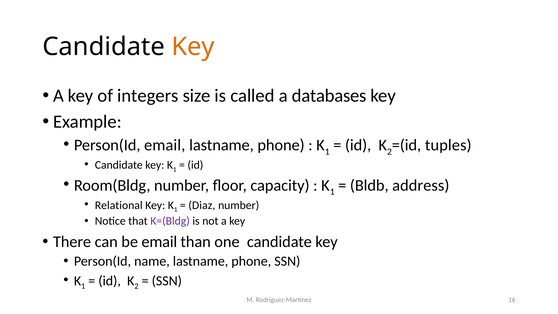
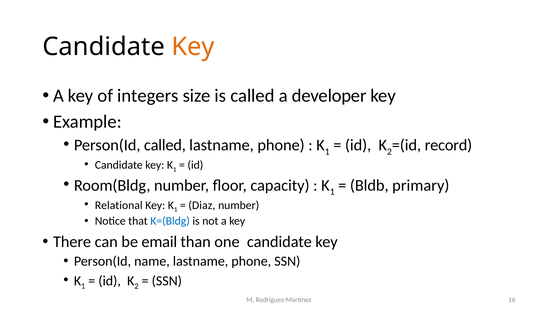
databases: databases -> developer
Person(Id email: email -> called
tuples: tuples -> record
address: address -> primary
K=(Bldg colour: purple -> blue
